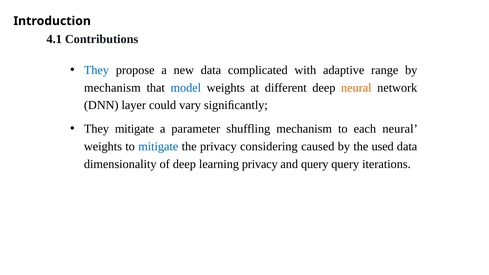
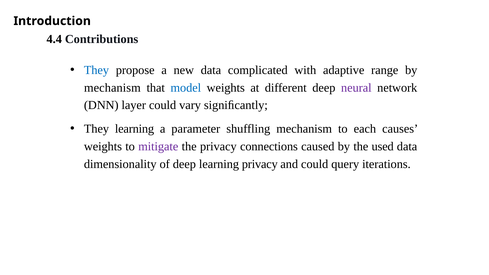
4.1: 4.1 -> 4.4
neural at (356, 88) colour: orange -> purple
They mitigate: mitigate -> learning
each neural: neural -> causes
mitigate at (158, 147) colour: blue -> purple
considering: considering -> connections
and query: query -> could
